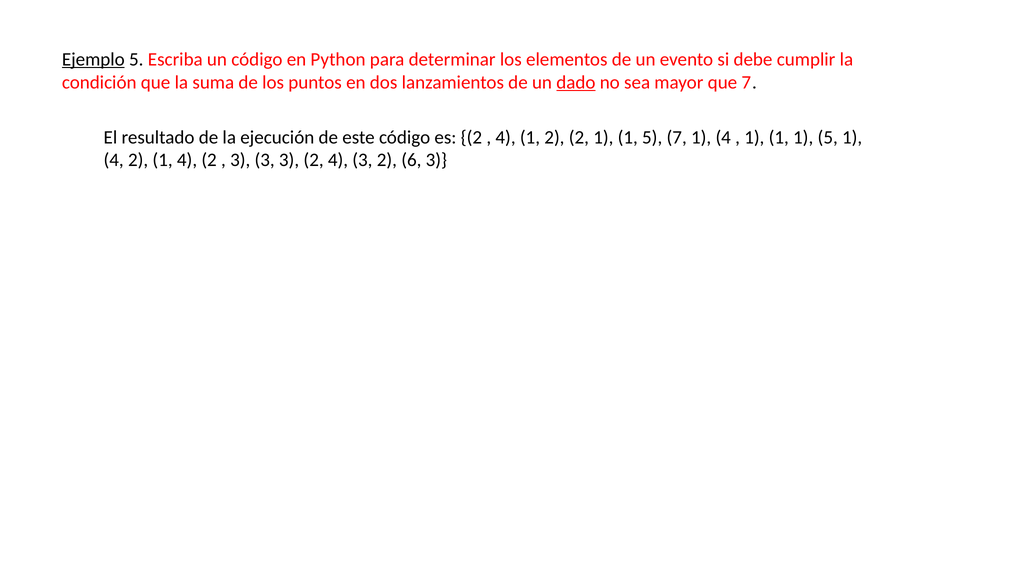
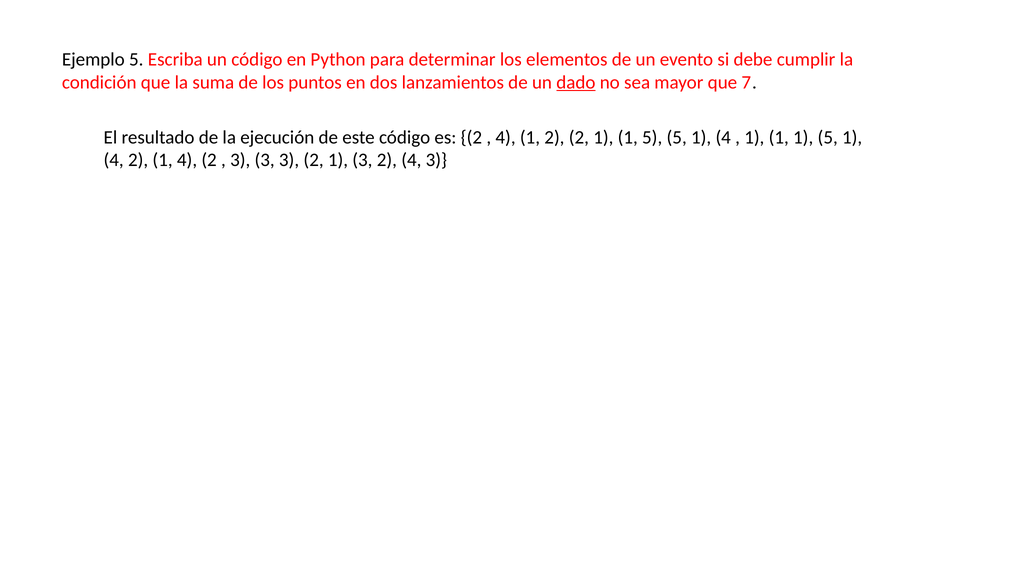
Ejemplo underline: present -> none
5 7: 7 -> 5
3 2 4: 4 -> 1
2 6: 6 -> 4
